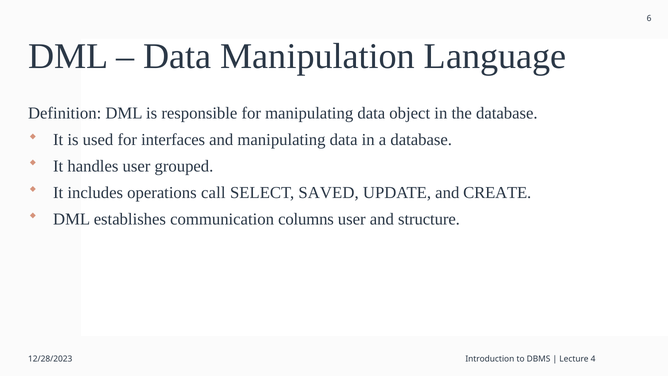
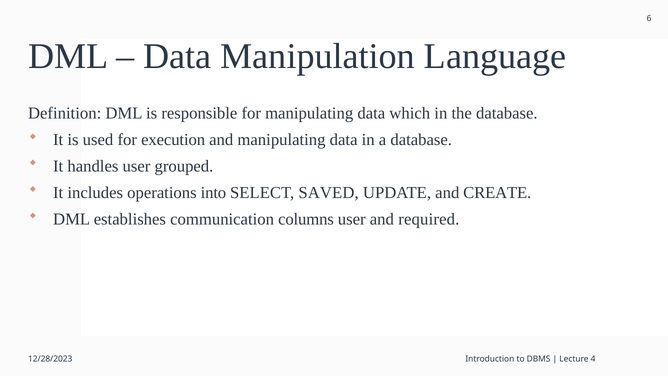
object: object -> which
interfaces: interfaces -> execution
call: call -> into
structure: structure -> required
